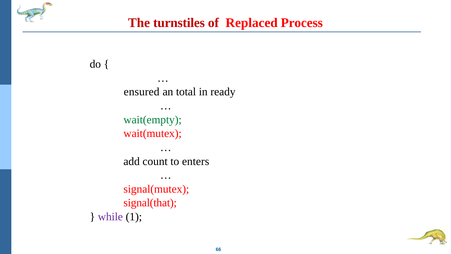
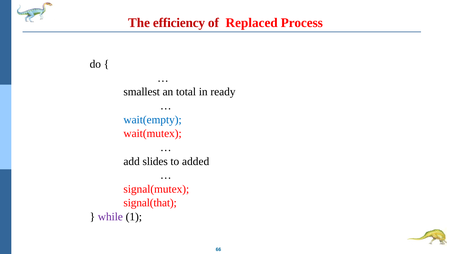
turnstiles: turnstiles -> efficiency
ensured: ensured -> smallest
wait(empty colour: green -> blue
count: count -> slides
enters: enters -> added
